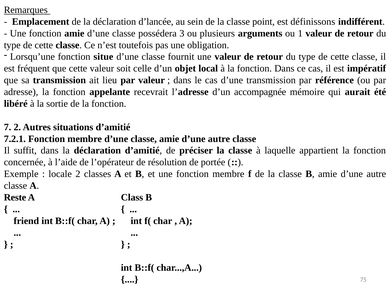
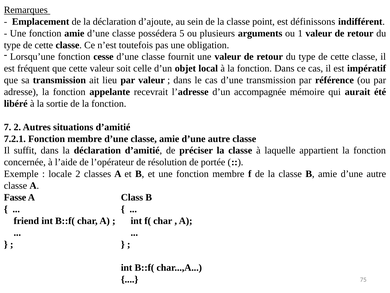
d’lancée: d’lancée -> d’ajoute
3: 3 -> 5
situe: situe -> cesse
Reste: Reste -> Fasse
